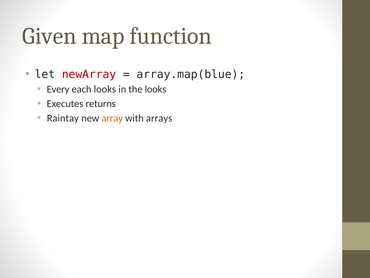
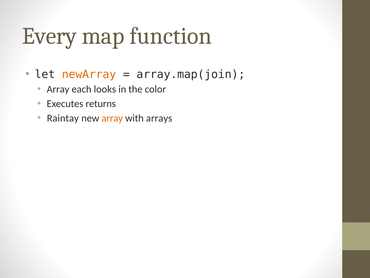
Given: Given -> Every
newArray colour: red -> orange
array.map(blue: array.map(blue -> array.map(join
Every at (58, 89): Every -> Array
the looks: looks -> color
